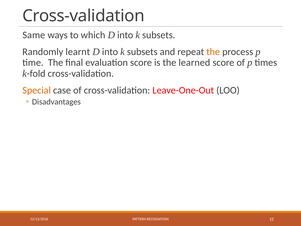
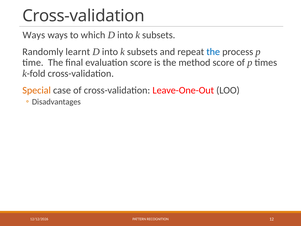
Same at (34, 35): Same -> Ways
the at (213, 52) colour: orange -> blue
learned: learned -> method
